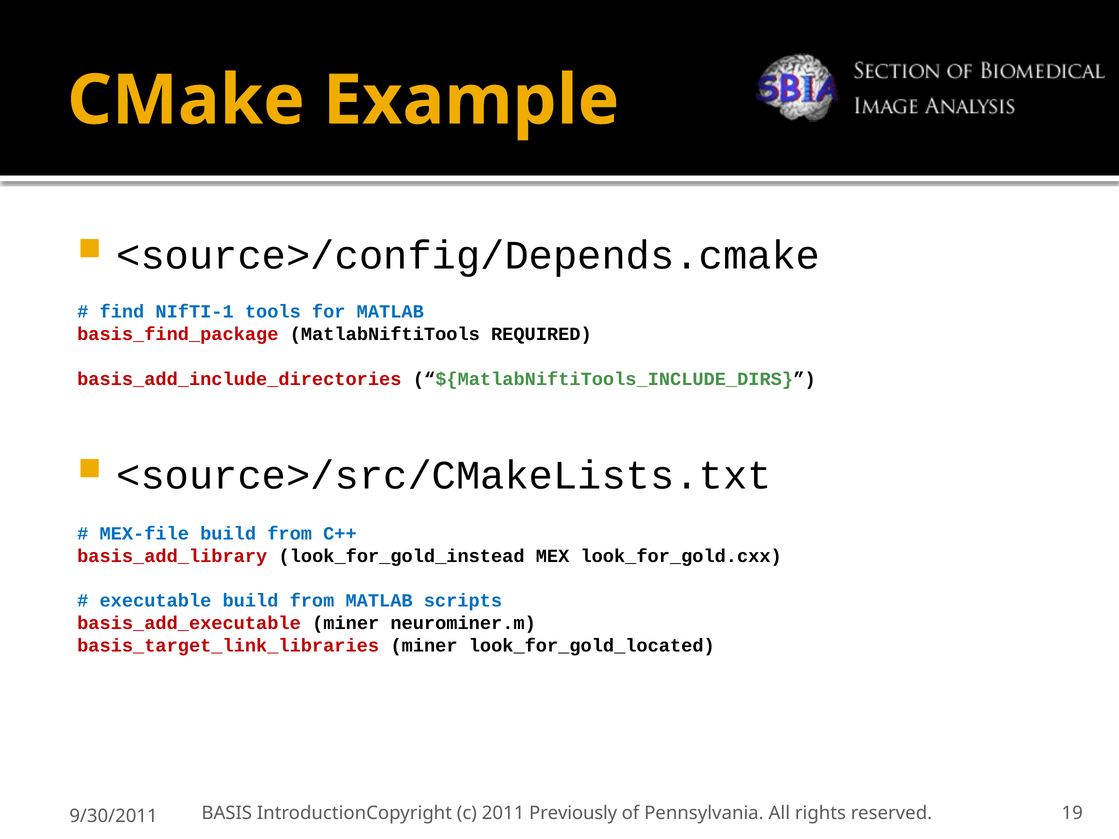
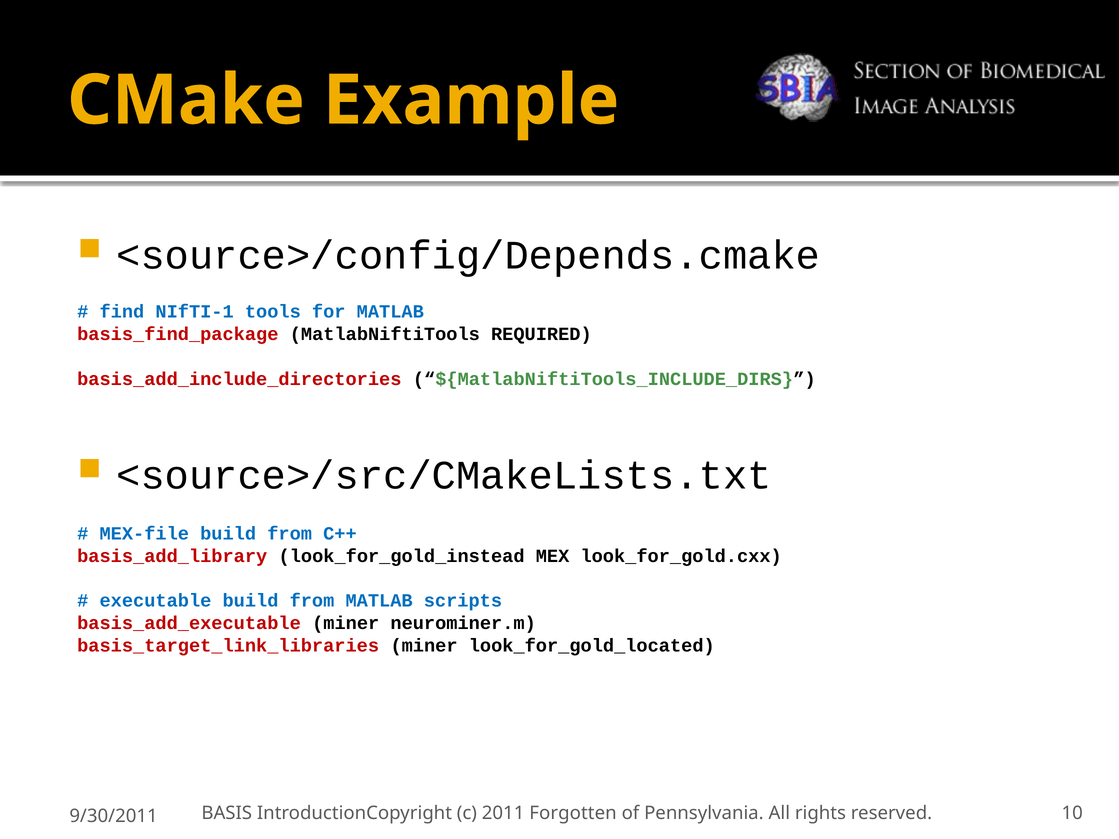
Previously: Previously -> Forgotten
19: 19 -> 10
